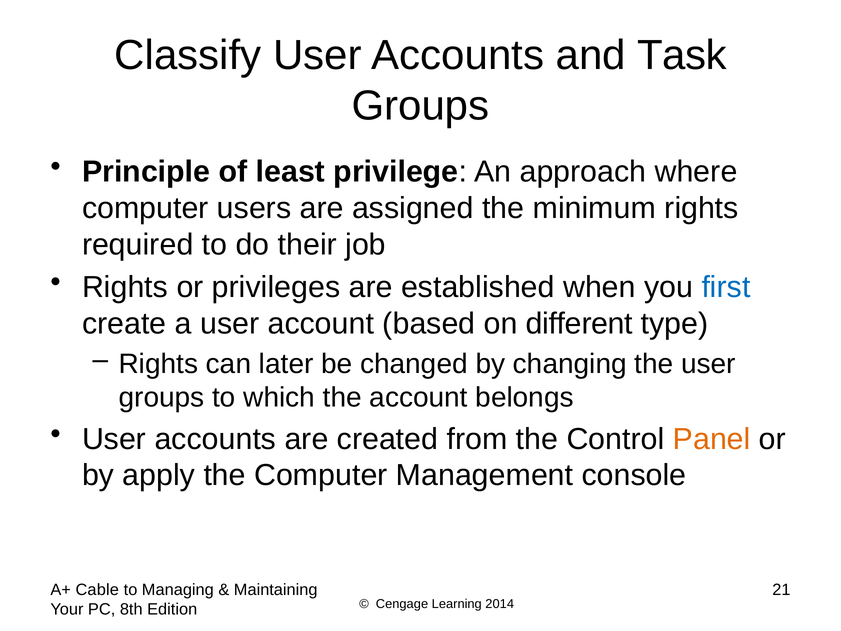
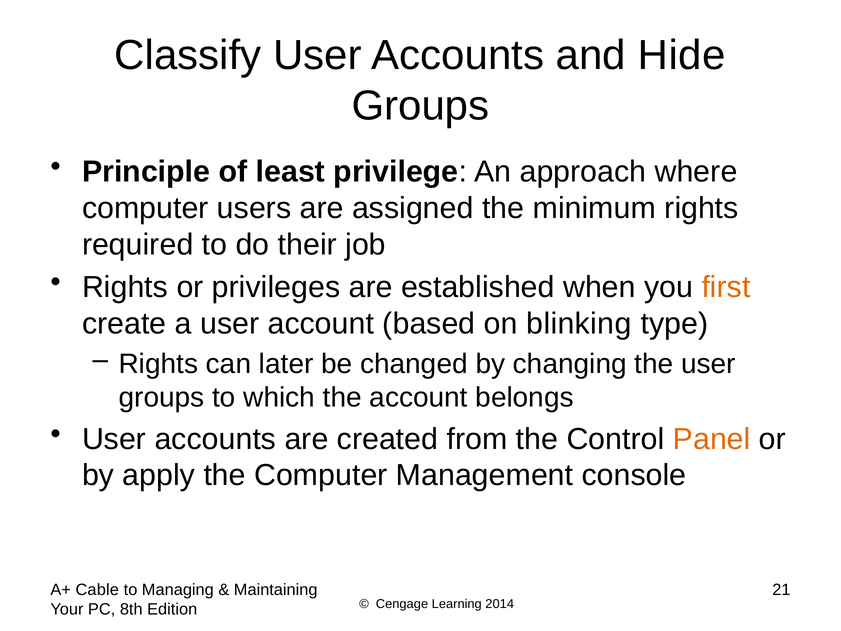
Task: Task -> Hide
first colour: blue -> orange
different: different -> blinking
